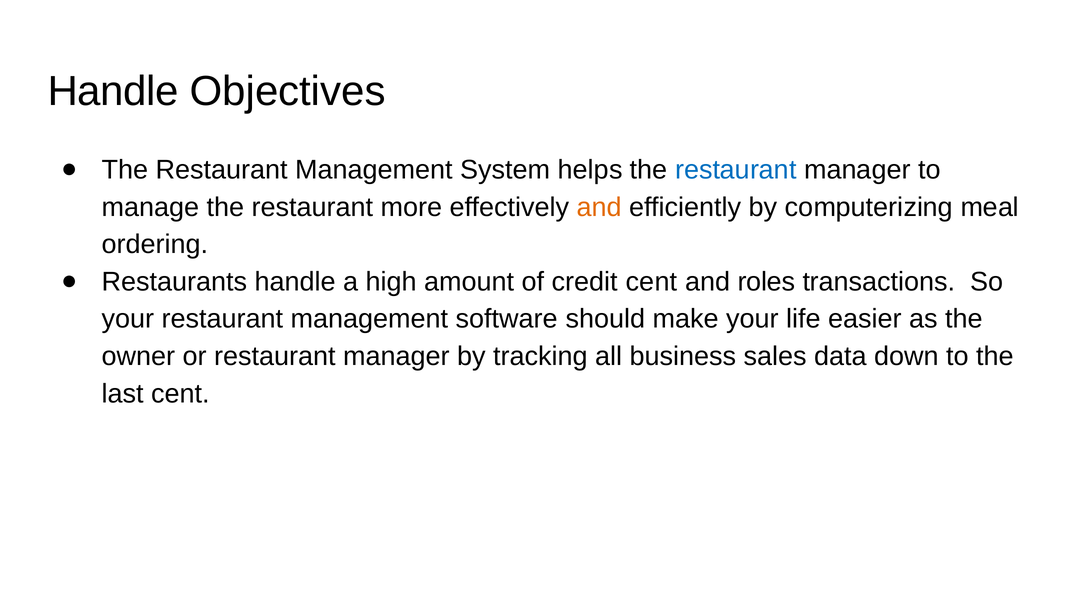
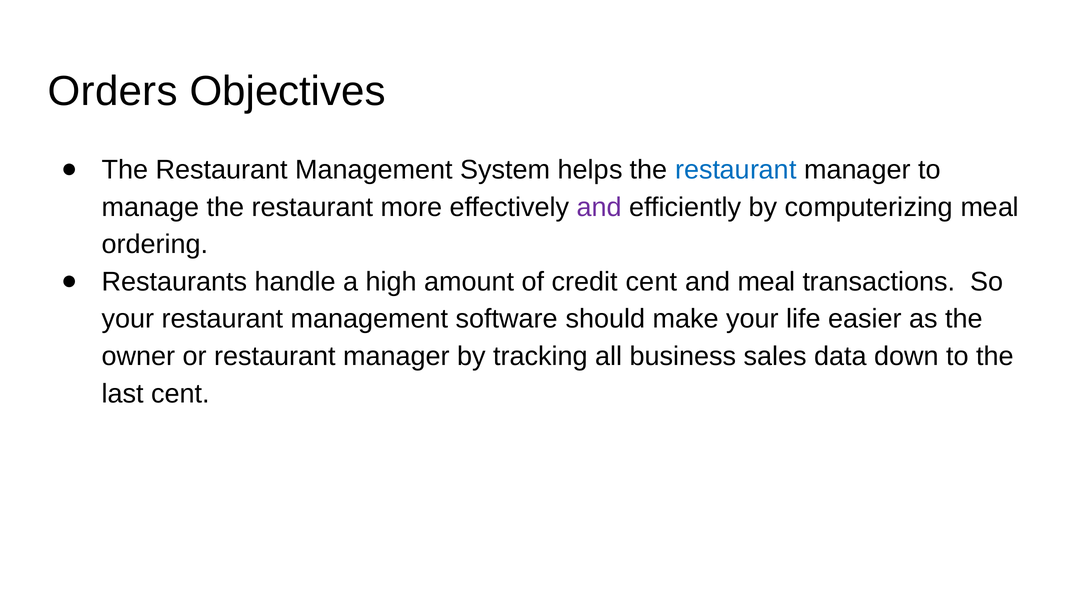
Handle at (113, 92): Handle -> Orders
and at (599, 207) colour: orange -> purple
and roles: roles -> meal
